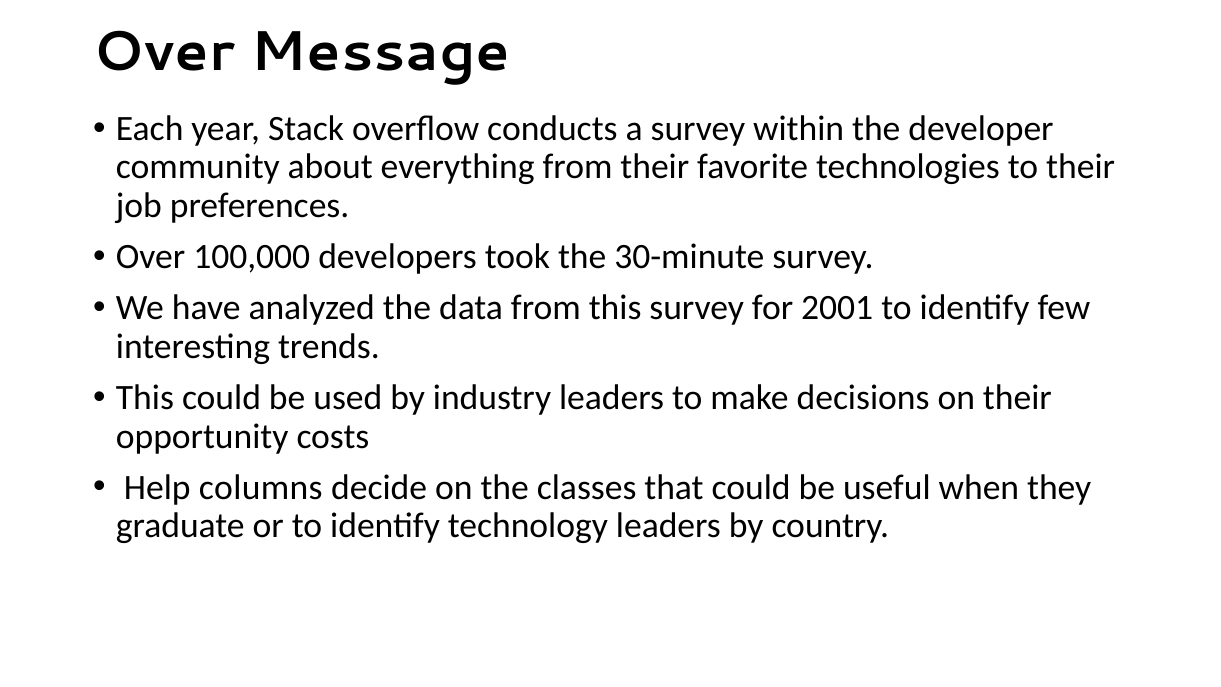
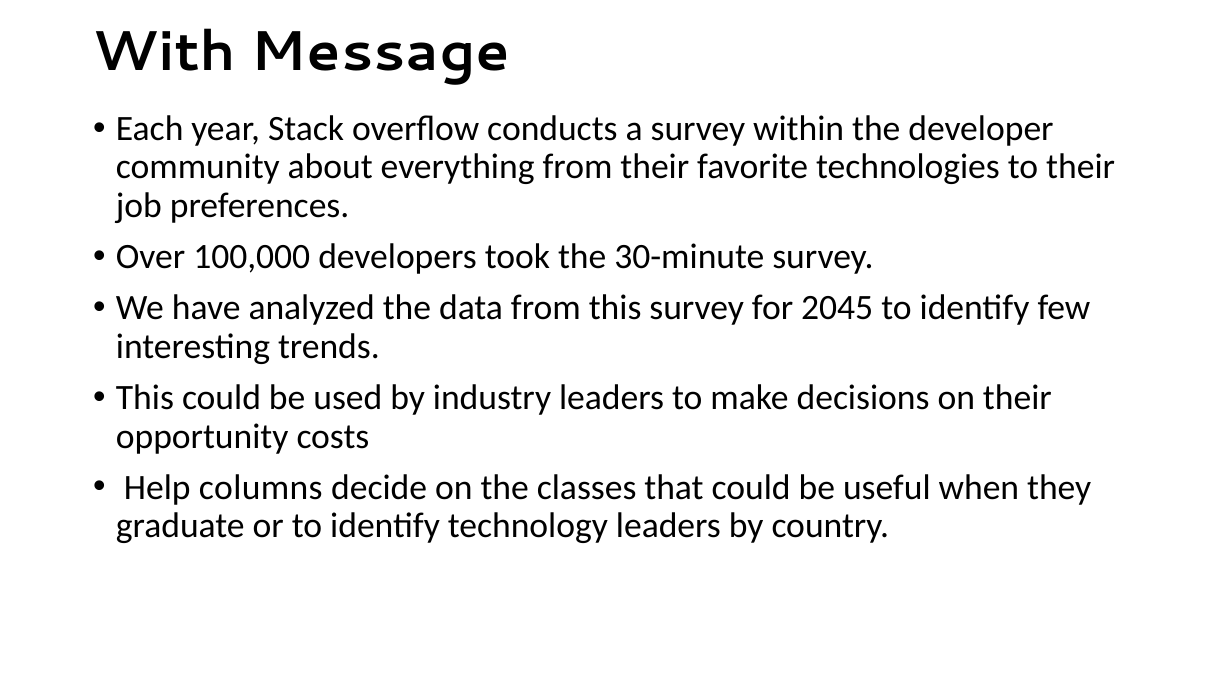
Over at (164, 52): Over -> With
2001: 2001 -> 2045
